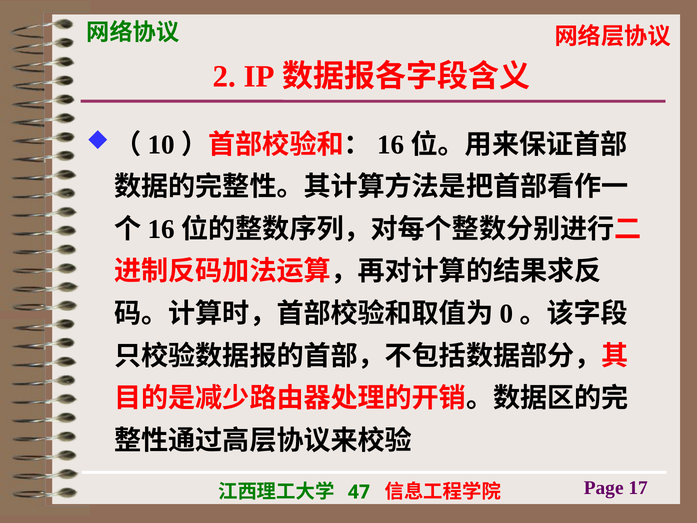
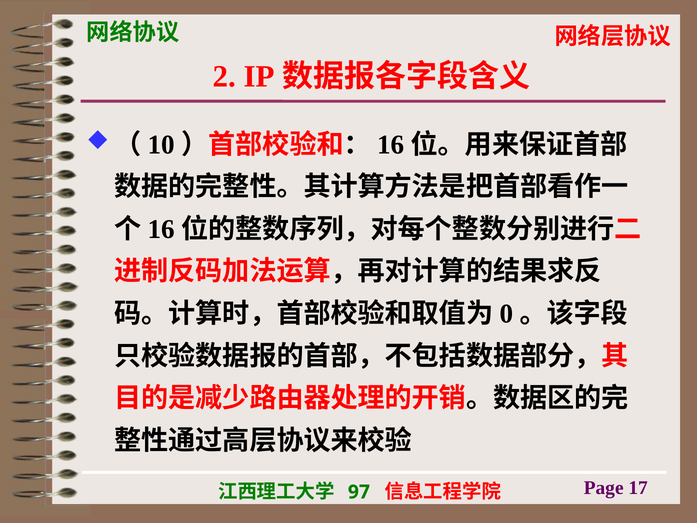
47: 47 -> 97
